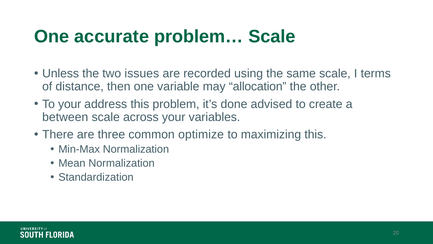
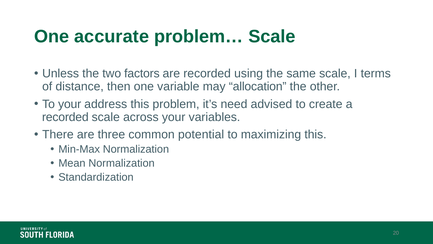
issues: issues -> factors
done: done -> need
between at (65, 117): between -> recorded
optimize: optimize -> potential
